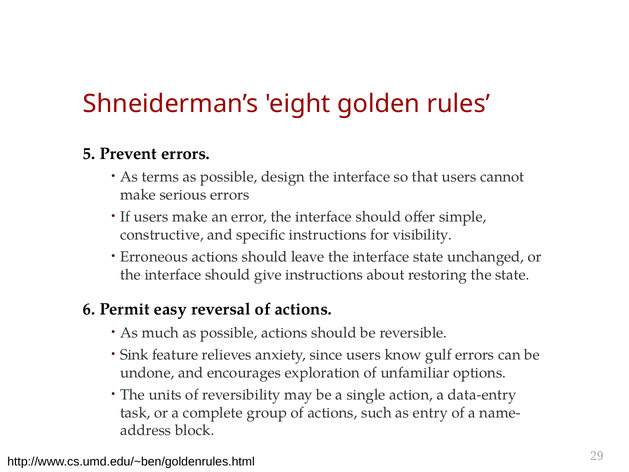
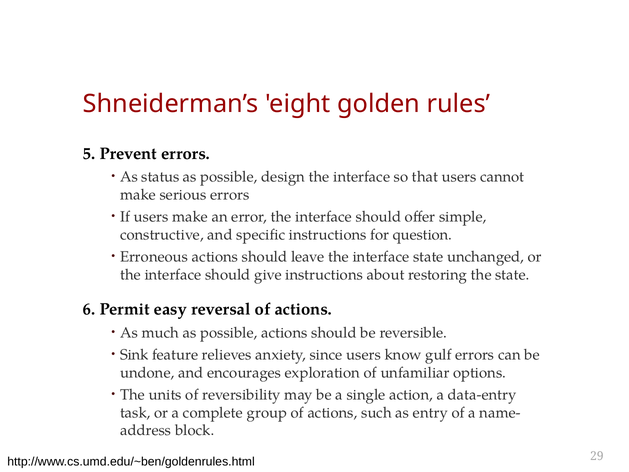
terms: terms -> status
visibility: visibility -> question
